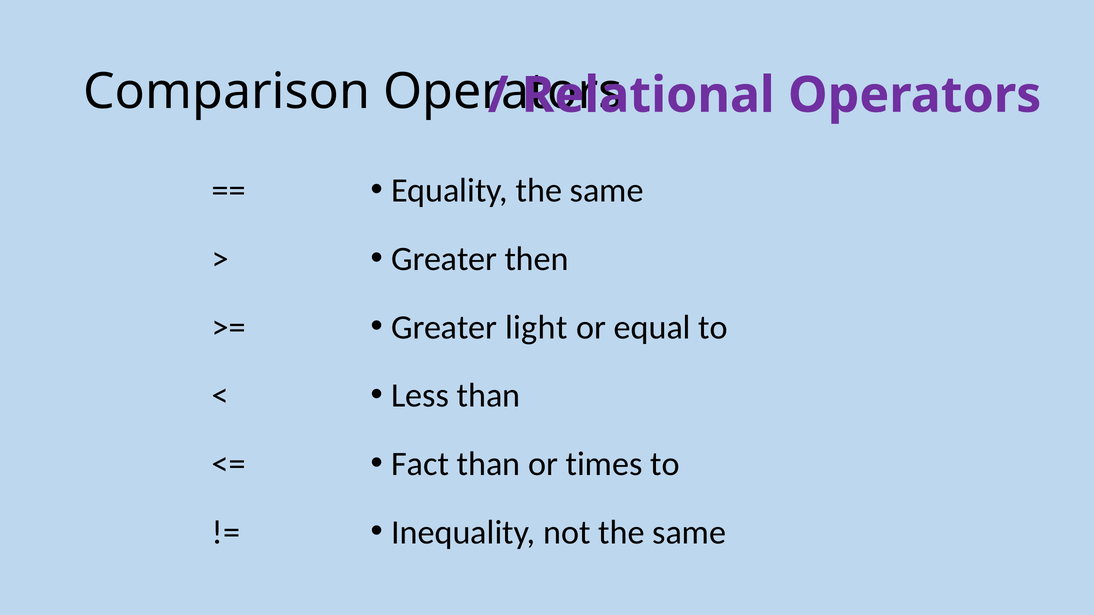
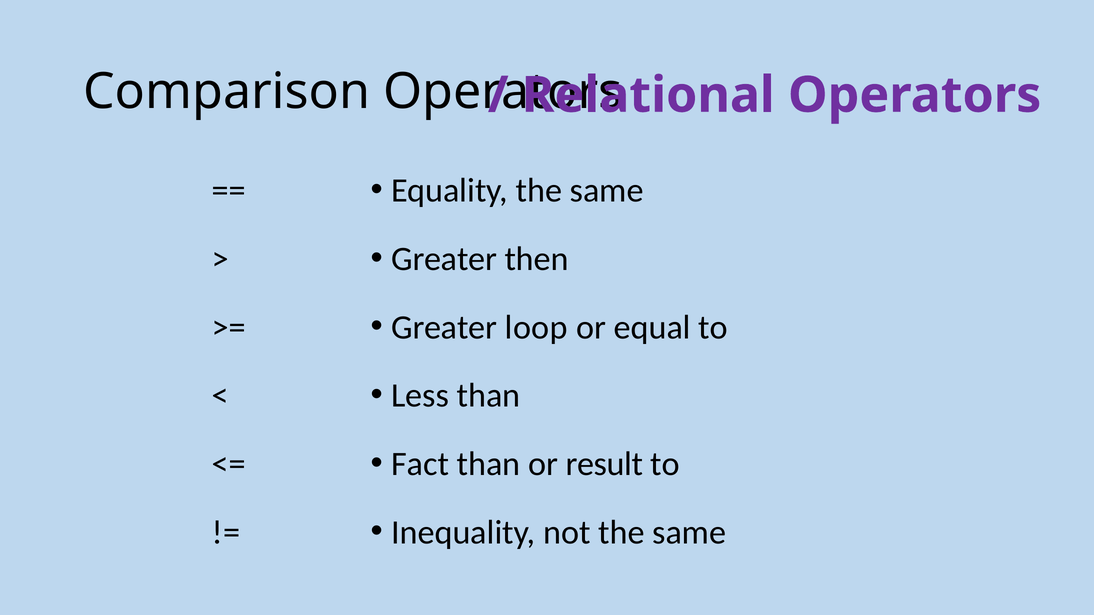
light: light -> loop
times: times -> result
